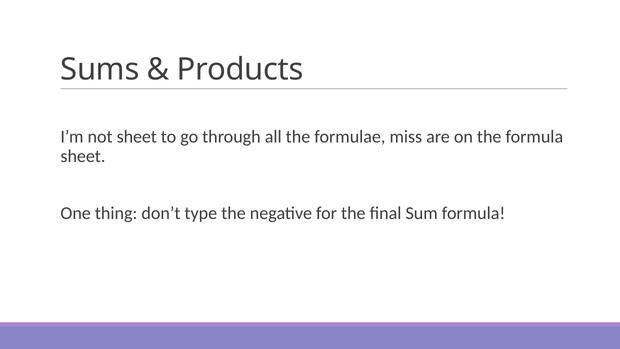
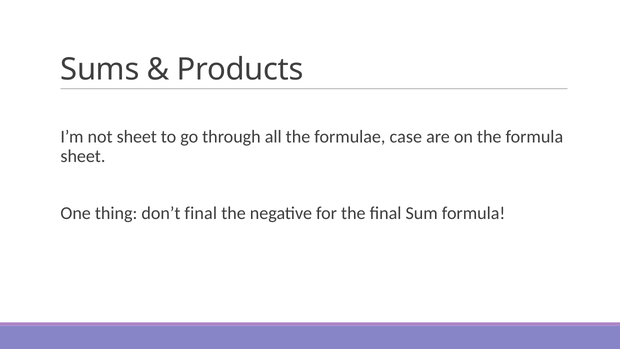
miss: miss -> case
don’t type: type -> final
